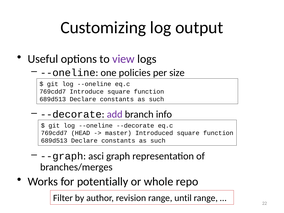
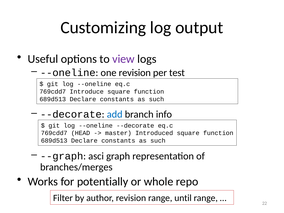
one policies: policies -> revision
size: size -> test
add colour: purple -> blue
